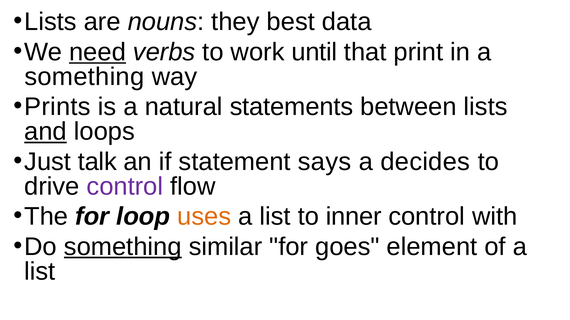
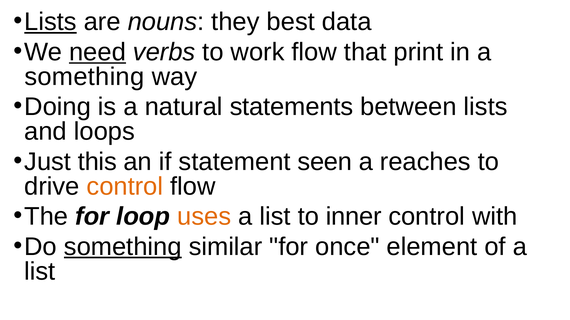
Lists at (50, 22) underline: none -> present
work until: until -> flow
Prints: Prints -> Doing
and underline: present -> none
talk: talk -> this
says: says -> seen
decides: decides -> reaches
control at (125, 187) colour: purple -> orange
goes: goes -> once
